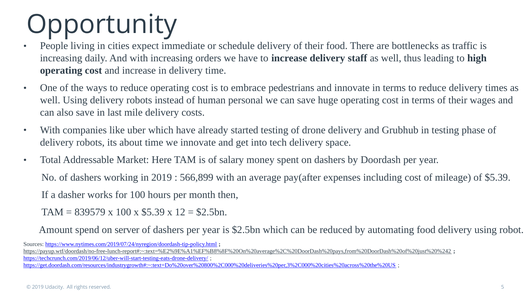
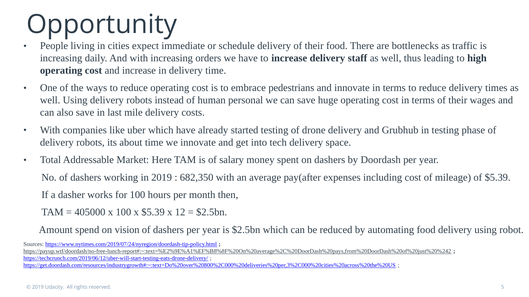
566,899: 566,899 -> 682,350
839579: 839579 -> 405000
server: server -> vision
